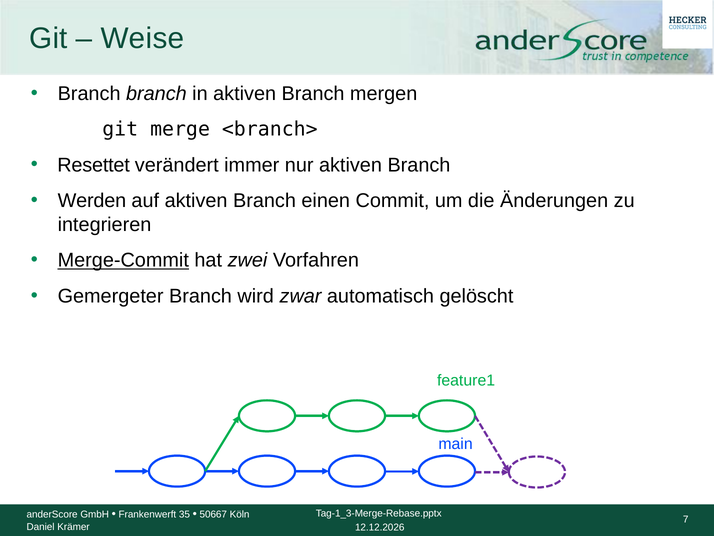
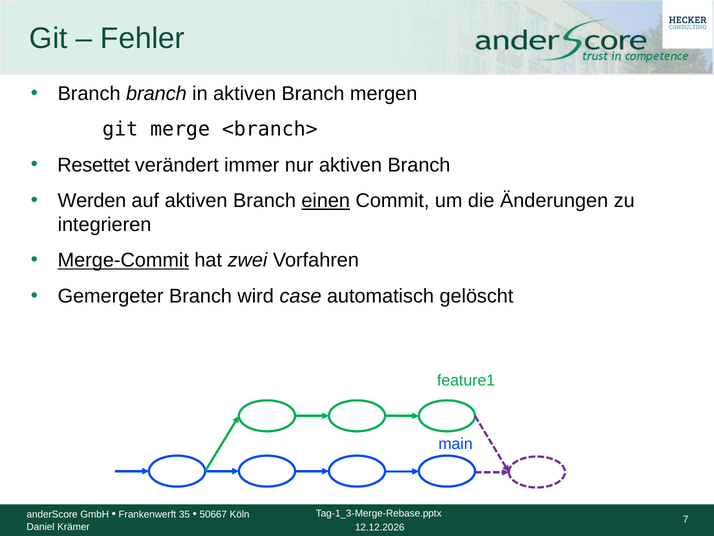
Weise: Weise -> Fehler
einen underline: none -> present
zwar: zwar -> case
